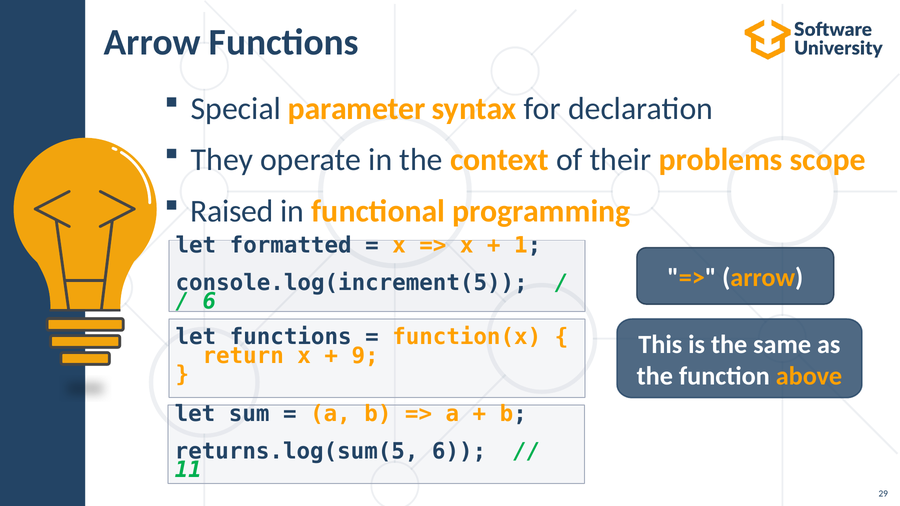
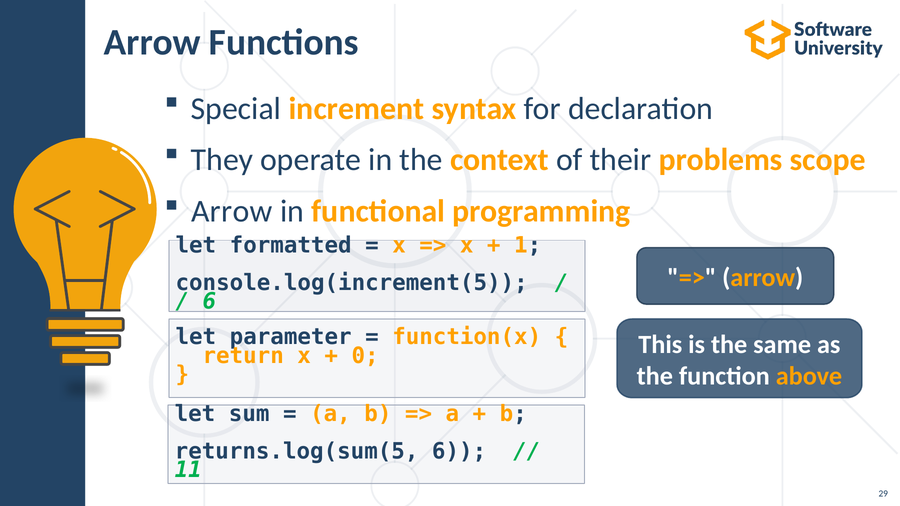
parameter: parameter -> increment
Raised at (232, 211): Raised -> Arrow
let functions: functions -> parameter
9: 9 -> 0
